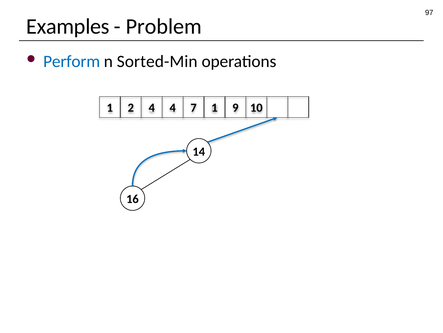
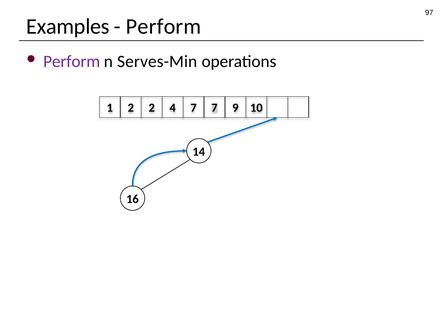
Problem at (164, 27): Problem -> Perform
Perform at (72, 61) colour: blue -> purple
Sorted-Min: Sorted-Min -> Serves-Min
2 4: 4 -> 2
7 1: 1 -> 7
